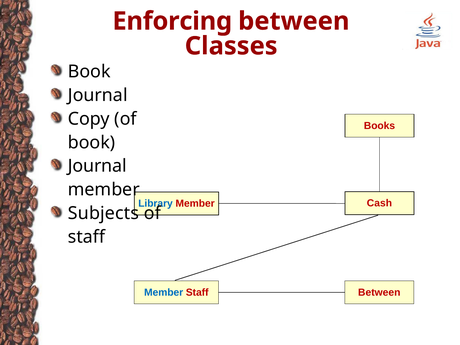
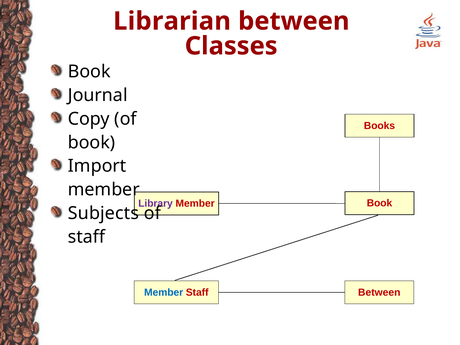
Enforcing: Enforcing -> Librarian
Journal at (97, 166): Journal -> Import
Library colour: blue -> purple
Member Cash: Cash -> Book
